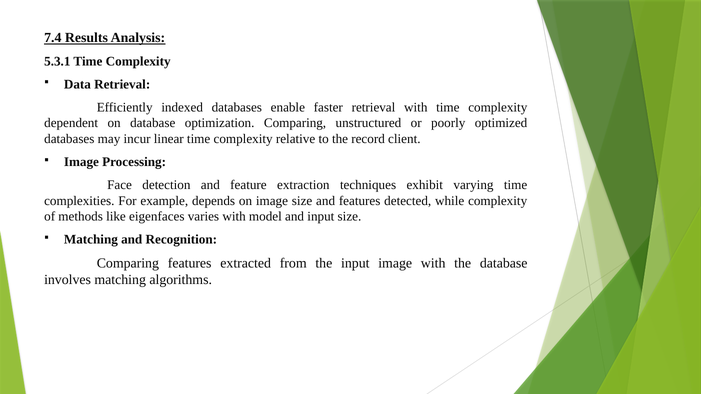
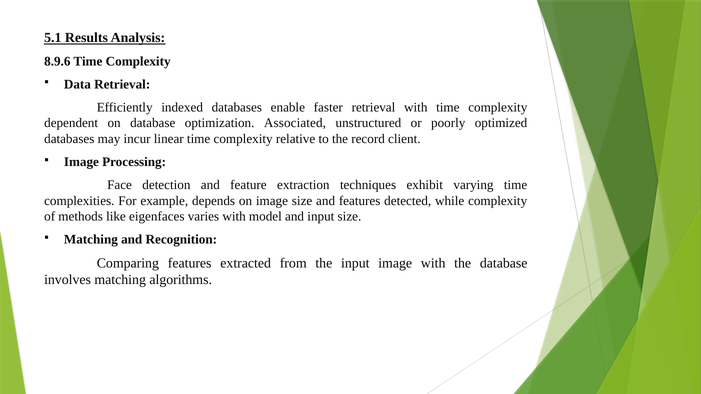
7.4: 7.4 -> 5.1
5.3.1: 5.3.1 -> 8.9.6
optimization Comparing: Comparing -> Associated
